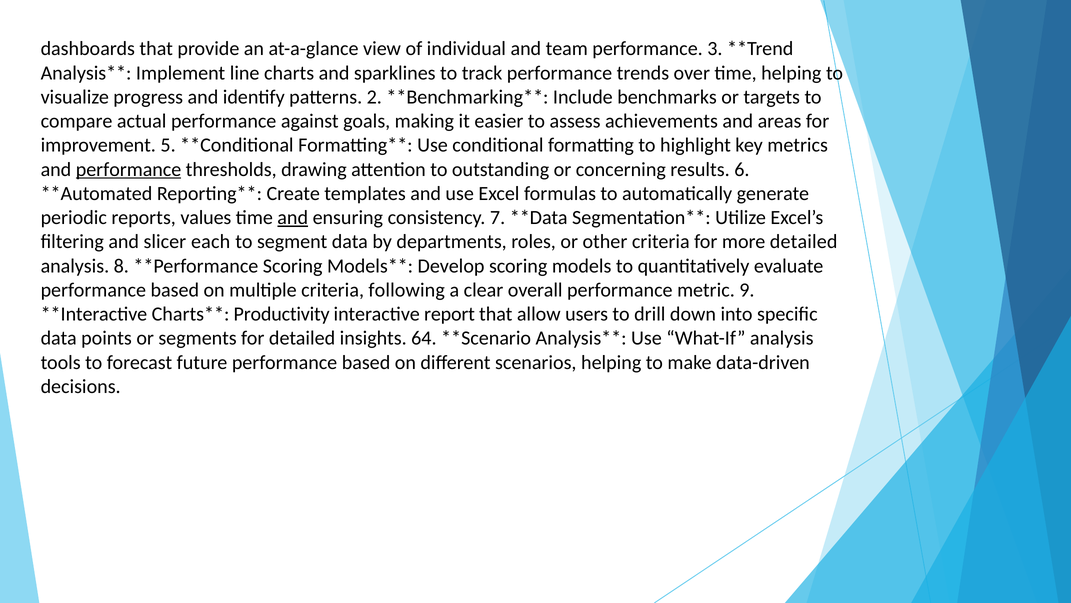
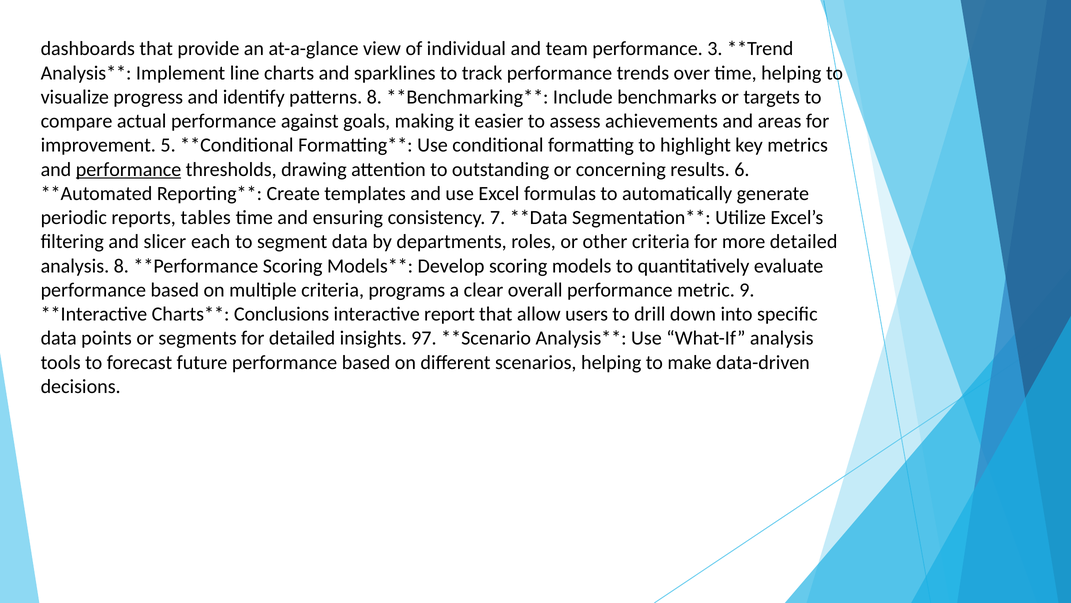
patterns 2: 2 -> 8
values: values -> tables
and at (293, 217) underline: present -> none
following: following -> programs
Productivity: Productivity -> Conclusions
64: 64 -> 97
